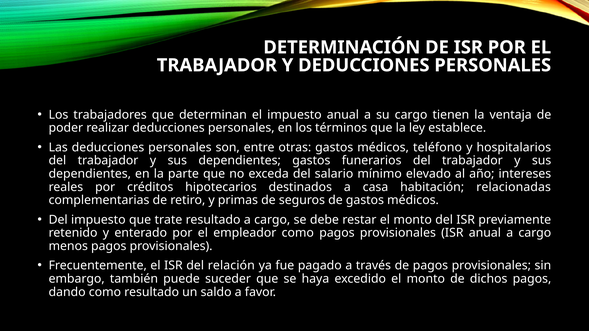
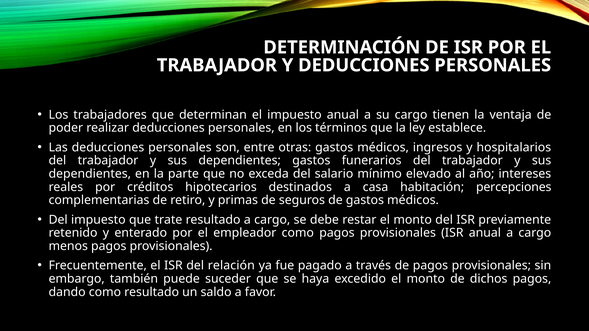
teléfono: teléfono -> ingresos
relacionadas: relacionadas -> percepciones
